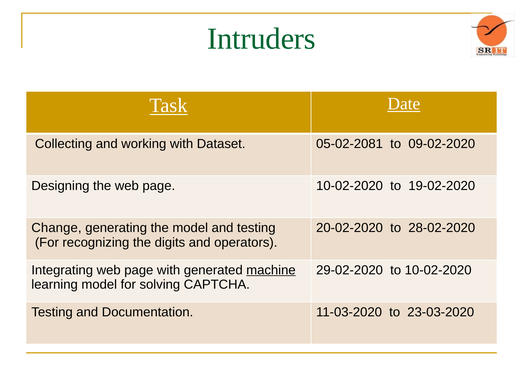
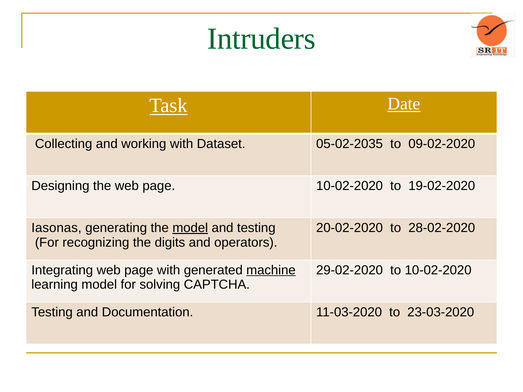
05-02-2081: 05-02-2081 -> 05-02-2035
Change: Change -> Iasonas
model at (190, 228) underline: none -> present
